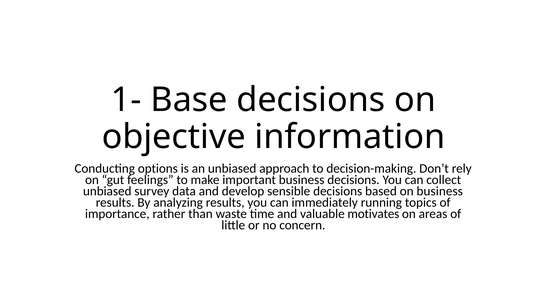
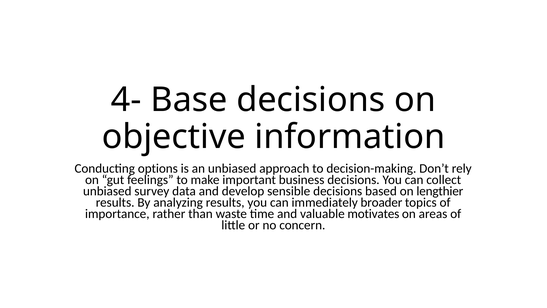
1-: 1- -> 4-
on business: business -> lengthier
running: running -> broader
